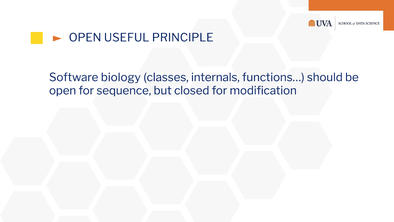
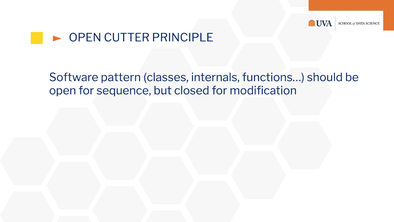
USEFUL: USEFUL -> CUTTER
biology: biology -> pattern
